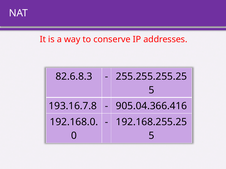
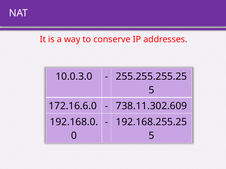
82.6.8.3: 82.6.8.3 -> 10.0.3.0
193.16.7.8: 193.16.7.8 -> 172.16.6.0
905.04.366.416: 905.04.366.416 -> 738.11.302.609
